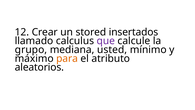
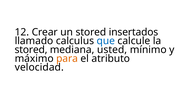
que colour: purple -> blue
grupo at (31, 50): grupo -> stored
aleatorios: aleatorios -> velocidad
